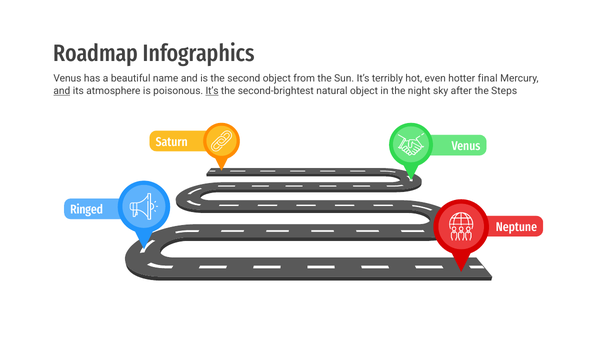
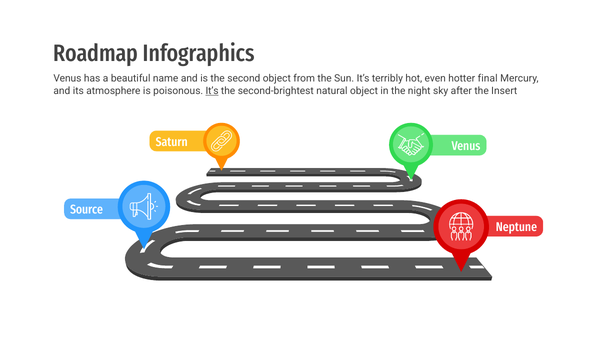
and at (62, 91) underline: present -> none
Steps: Steps -> Insert
Ringed: Ringed -> Source
